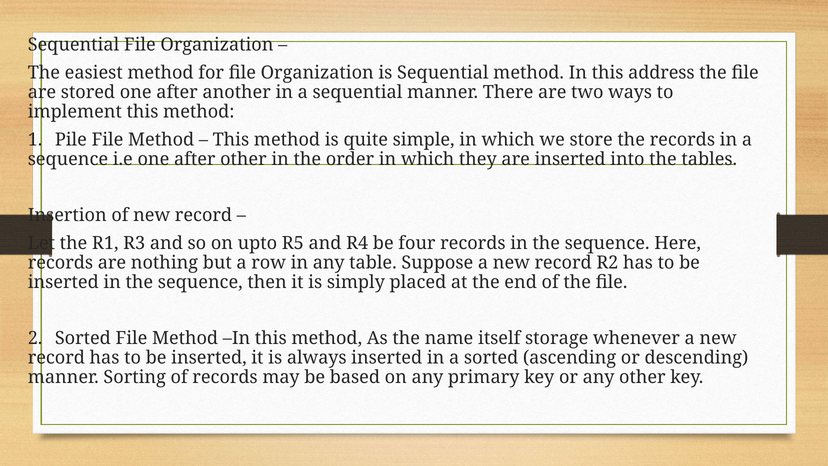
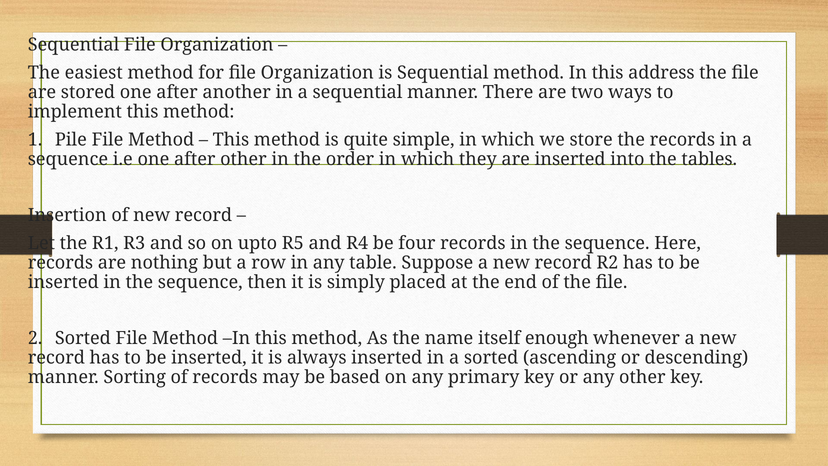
storage: storage -> enough
